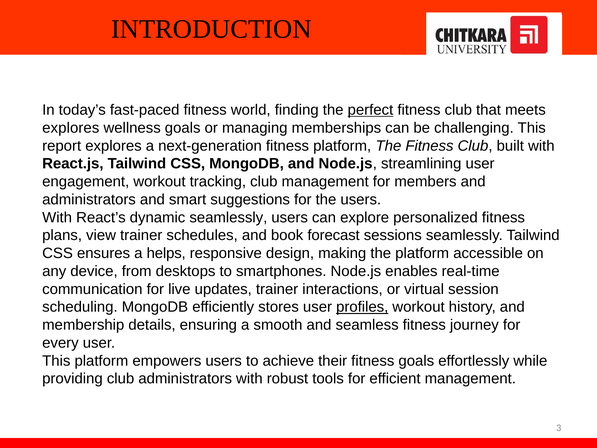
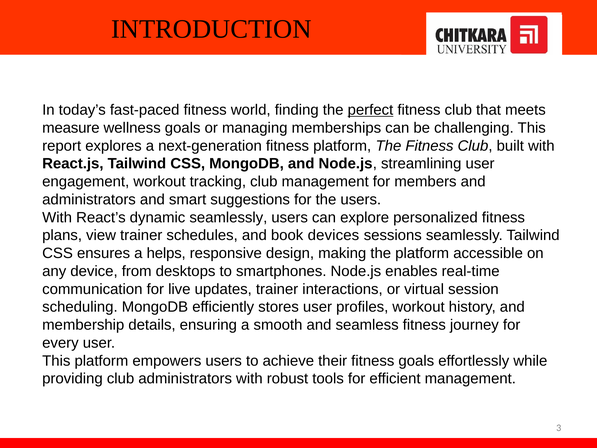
explores at (71, 128): explores -> measure
forecast: forecast -> devices
profiles underline: present -> none
